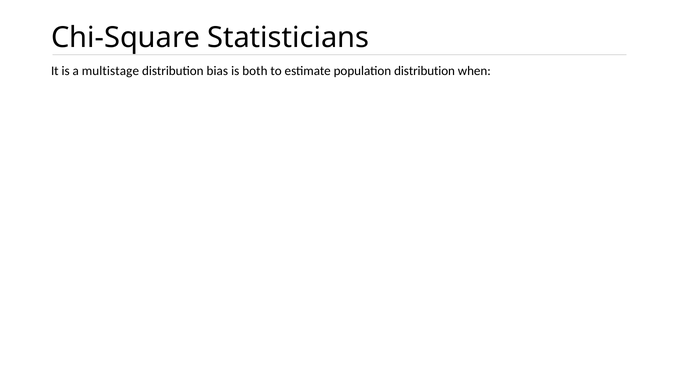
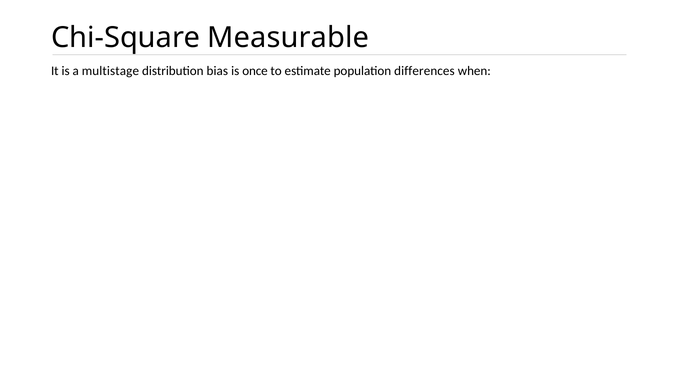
Statisticians: Statisticians -> Measurable
both: both -> once
population distribution: distribution -> differences
